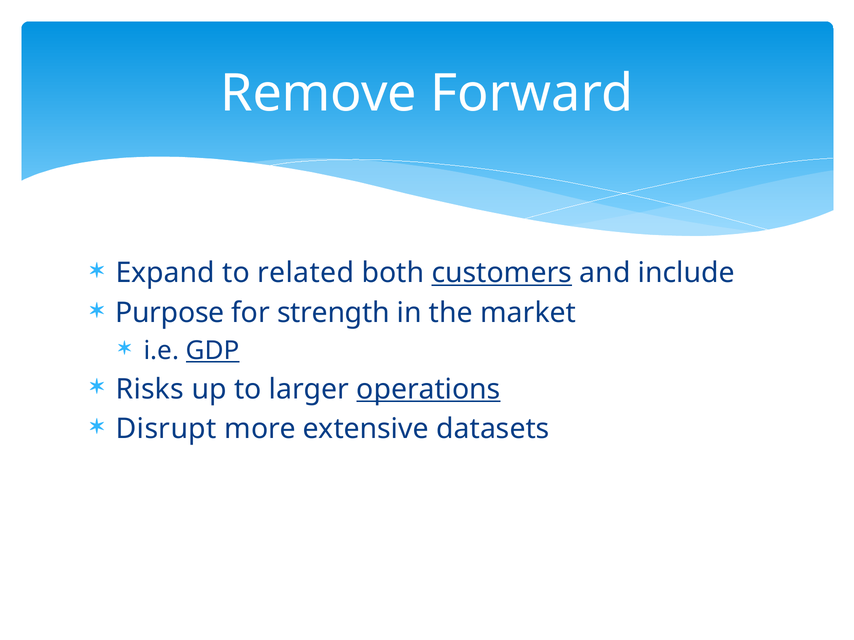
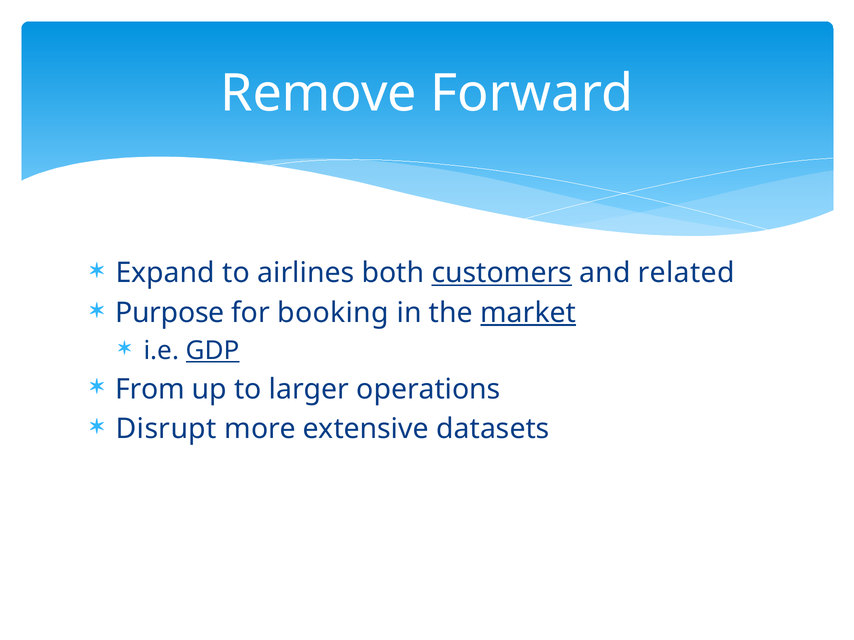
related: related -> airlines
include: include -> related
strength: strength -> booking
market underline: none -> present
Risks: Risks -> From
operations underline: present -> none
